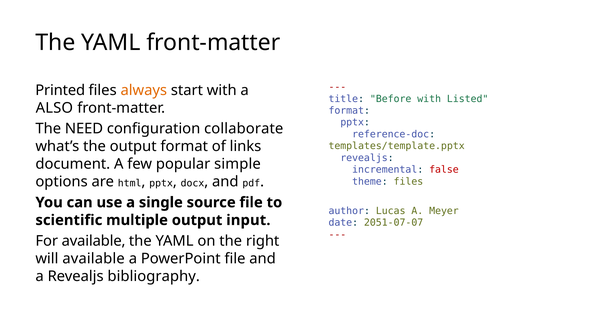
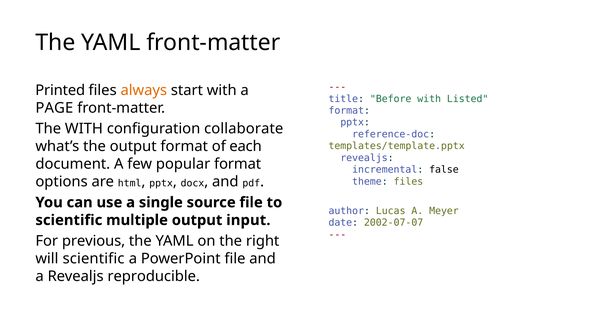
ALSO: ALSO -> PAGE
The NEED: NEED -> WITH
links: links -> each
popular simple: simple -> format
false colour: red -> black
2051-07-07: 2051-07-07 -> 2002-07-07
For available: available -> previous
will available: available -> scientific
bibliography: bibliography -> reproducible
